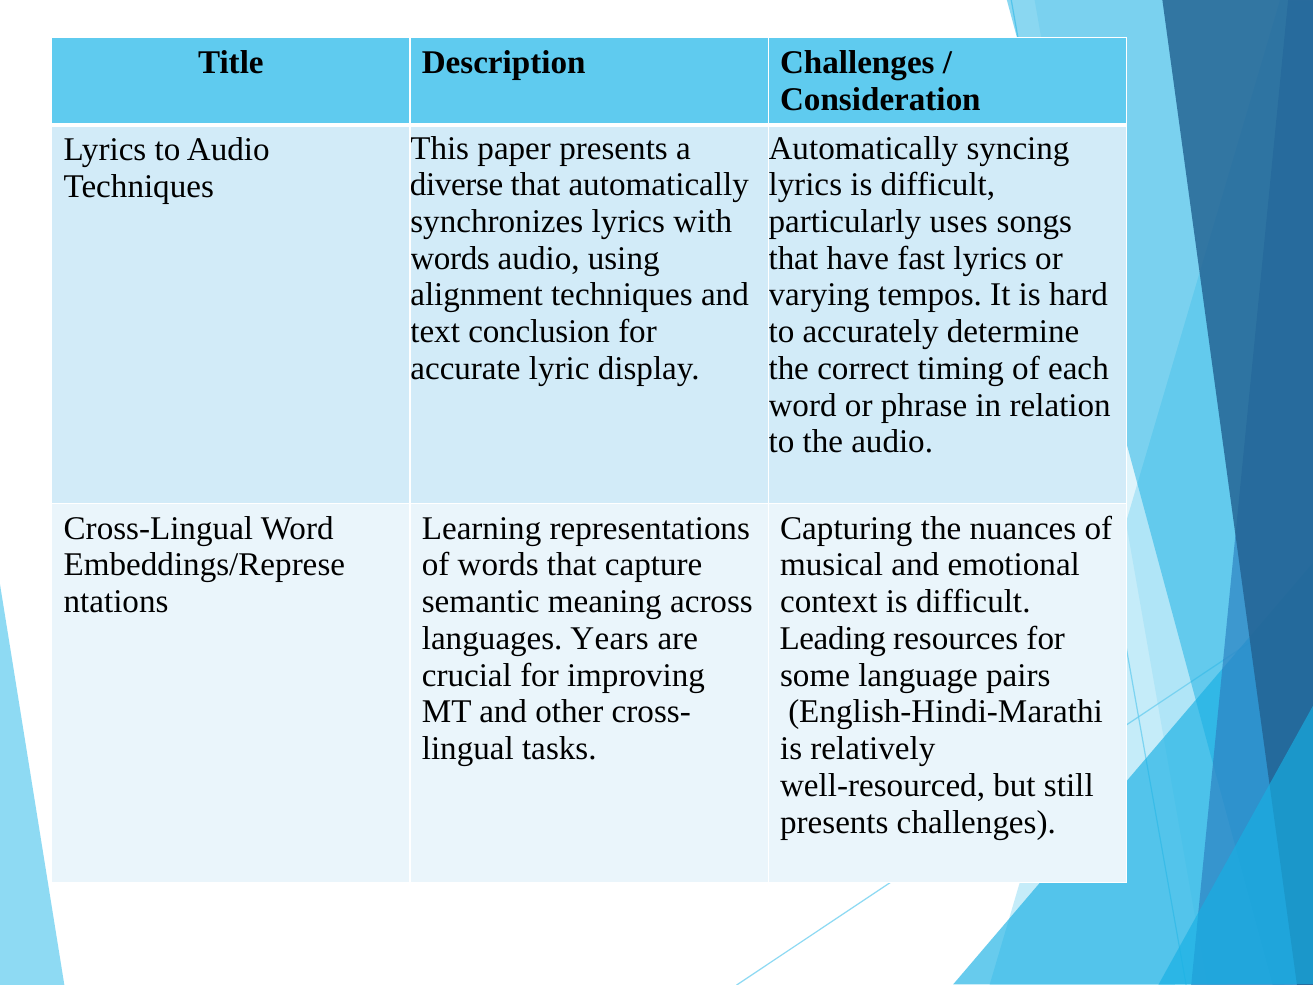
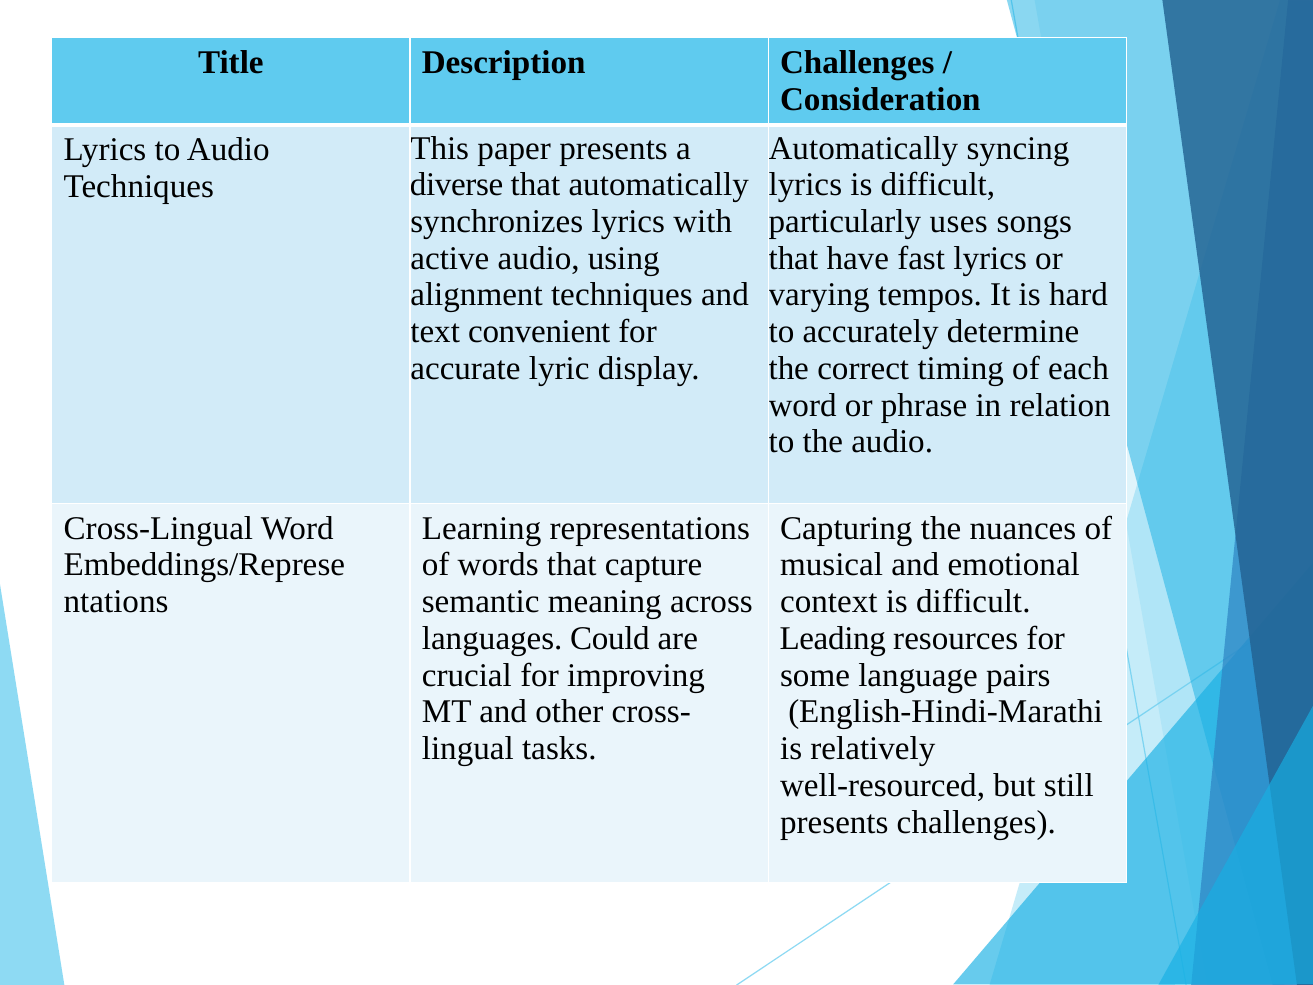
words at (450, 258): words -> active
conclusion: conclusion -> convenient
Years: Years -> Could
